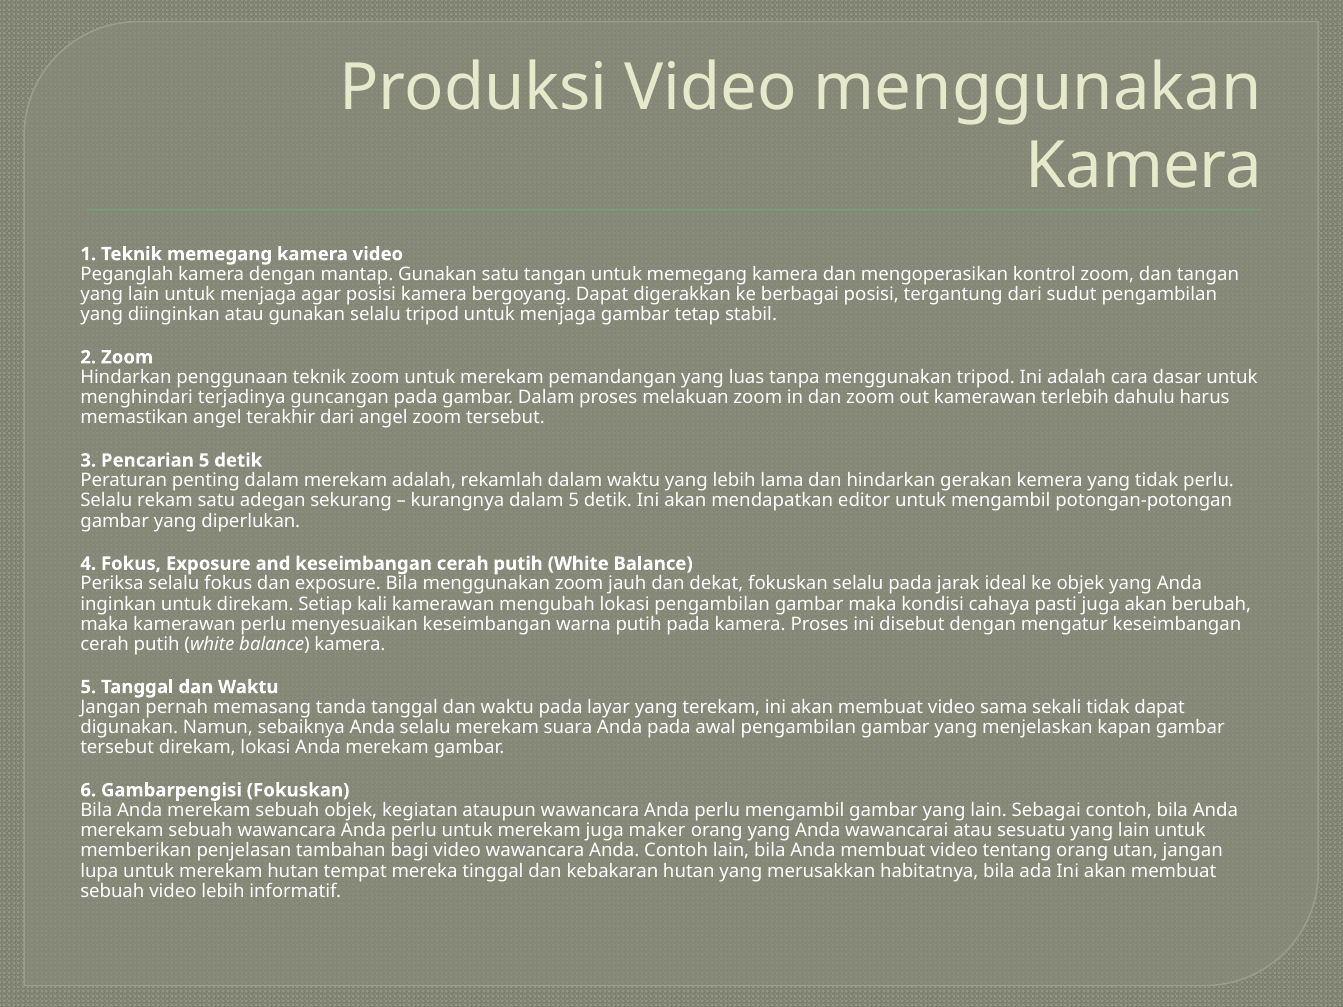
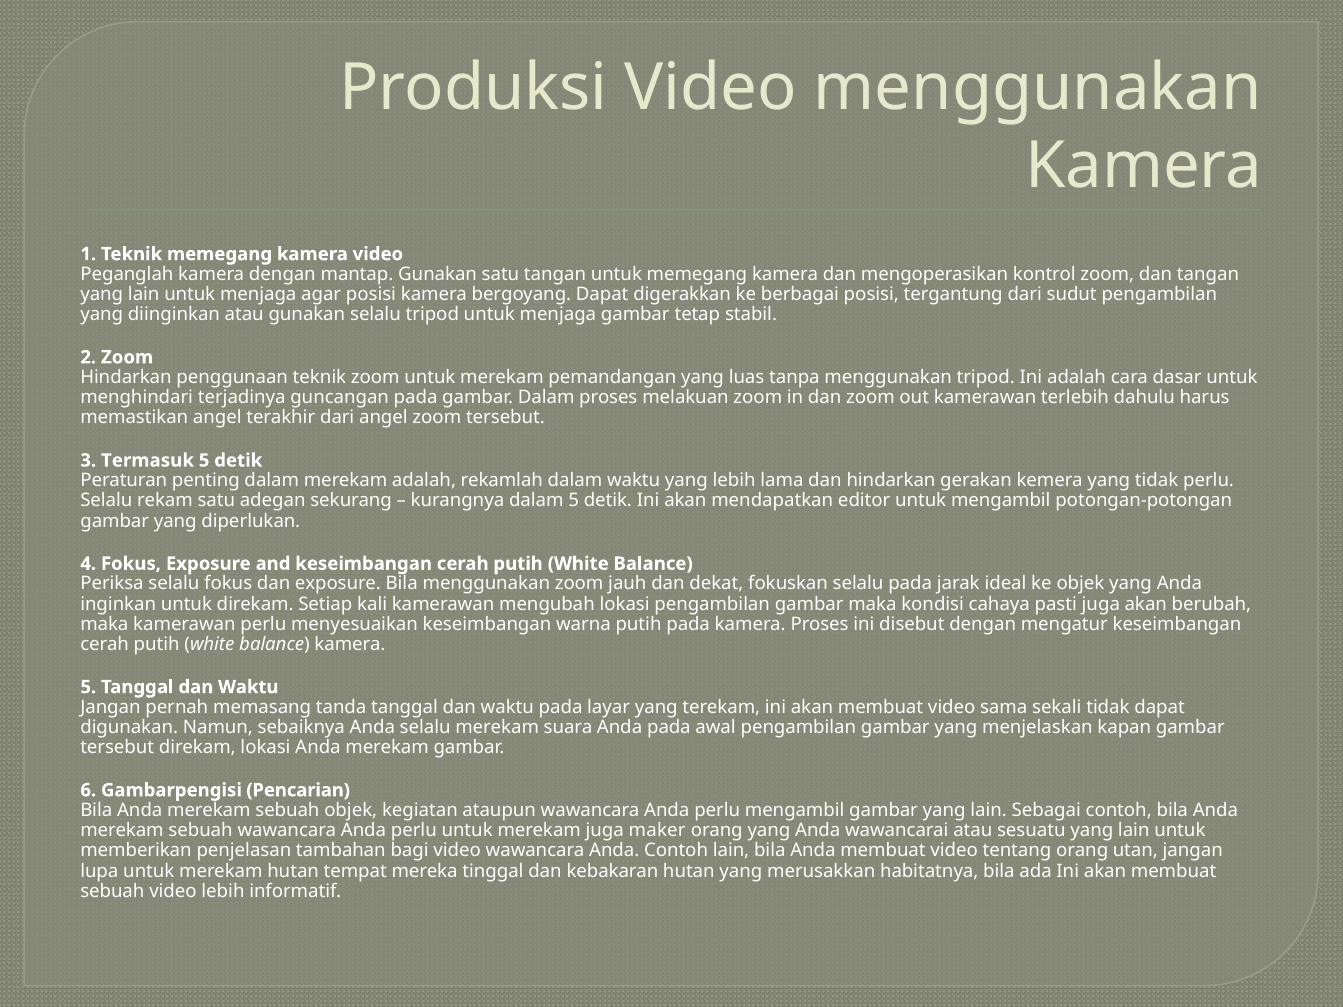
Pencarian: Pencarian -> Termasuk
Gambarpengisi Fokuskan: Fokuskan -> Pencarian
